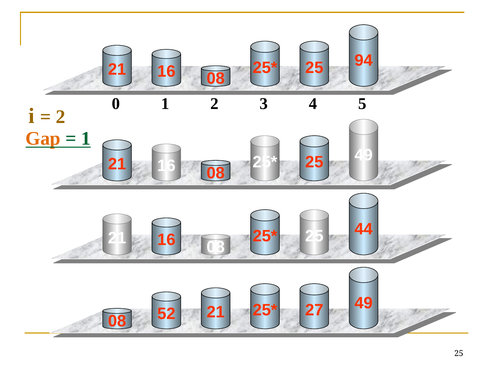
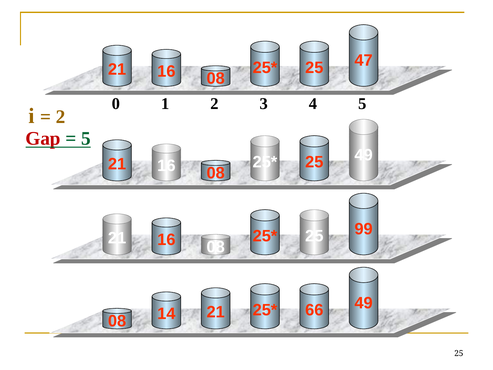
94: 94 -> 47
Gap colour: orange -> red
1 at (86, 139): 1 -> 5
44: 44 -> 99
52: 52 -> 14
27: 27 -> 66
